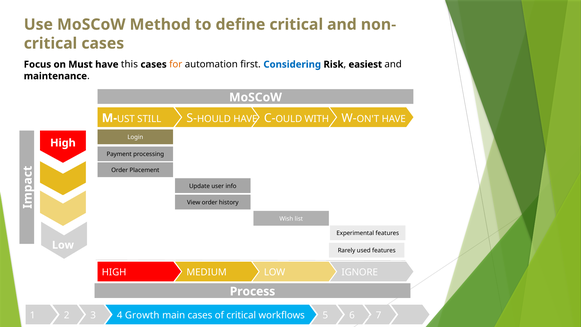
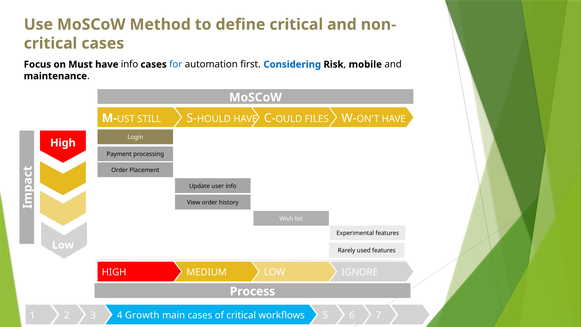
have this: this -> info
for colour: orange -> blue
easiest: easiest -> mobile
WITH: WITH -> FILES
